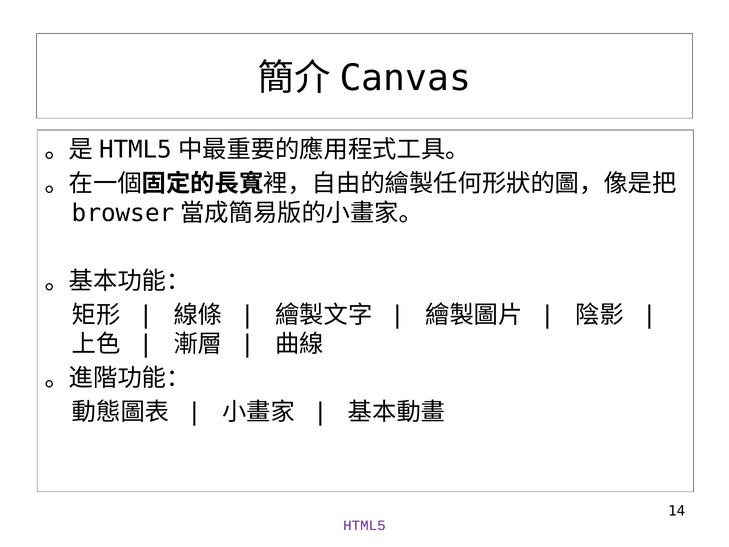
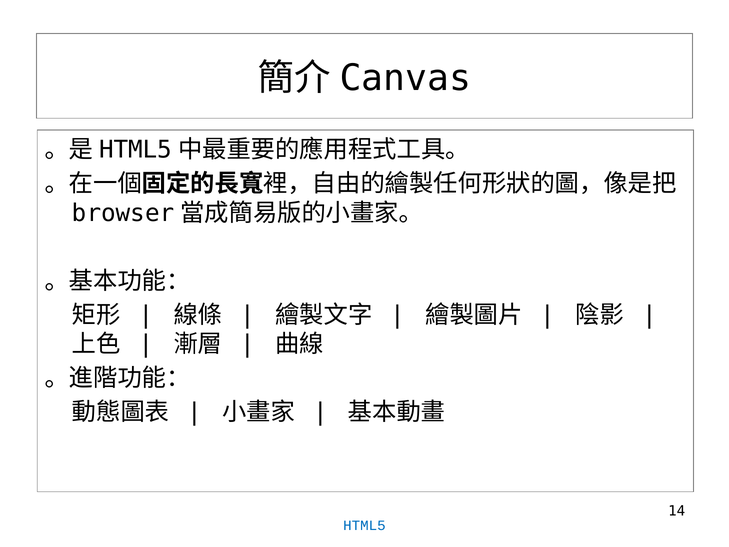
HTML5 colour: purple -> blue
